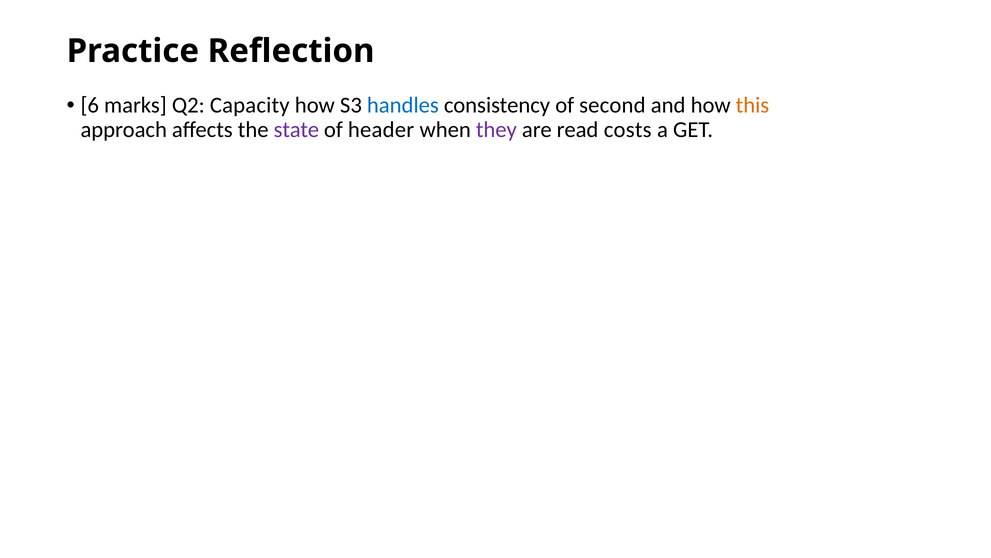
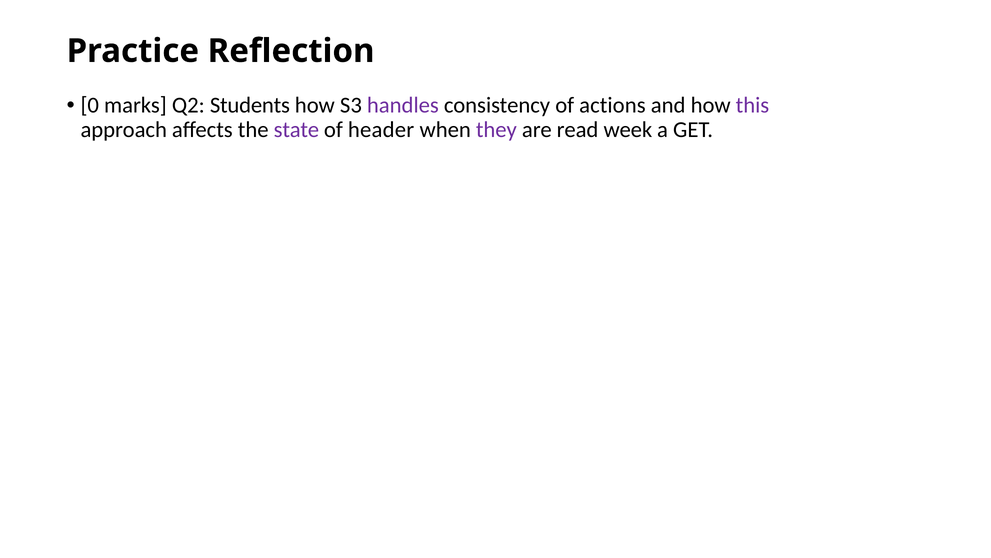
6: 6 -> 0
Capacity: Capacity -> Students
handles colour: blue -> purple
second: second -> actions
this colour: orange -> purple
costs: costs -> week
